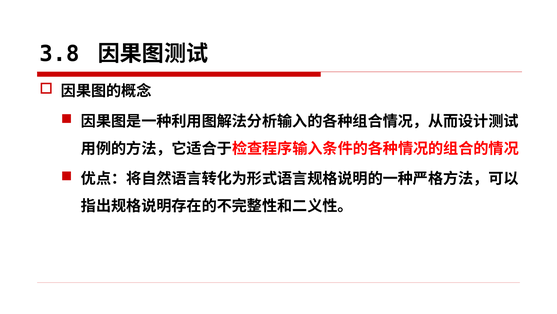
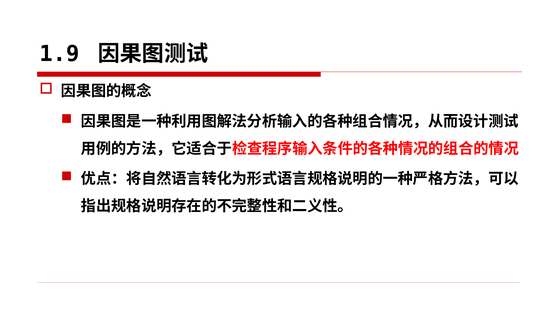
3.8: 3.8 -> 1.9
